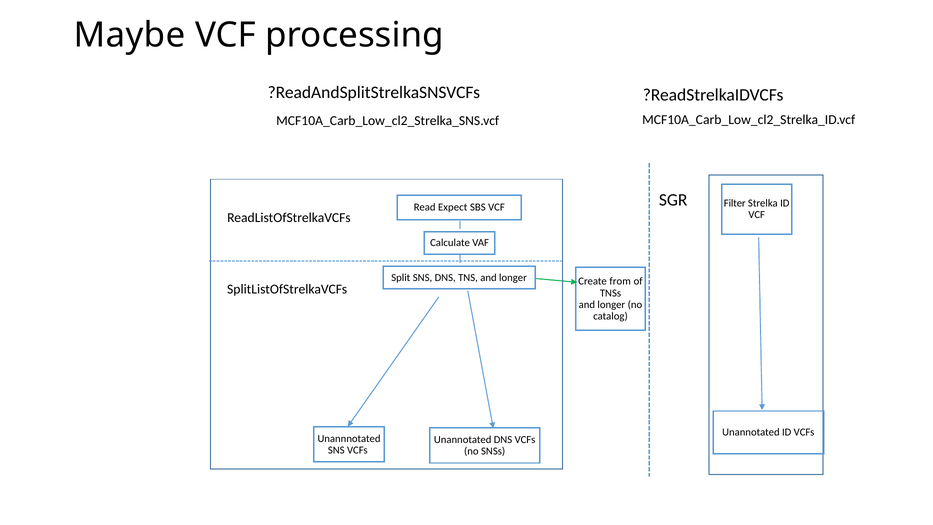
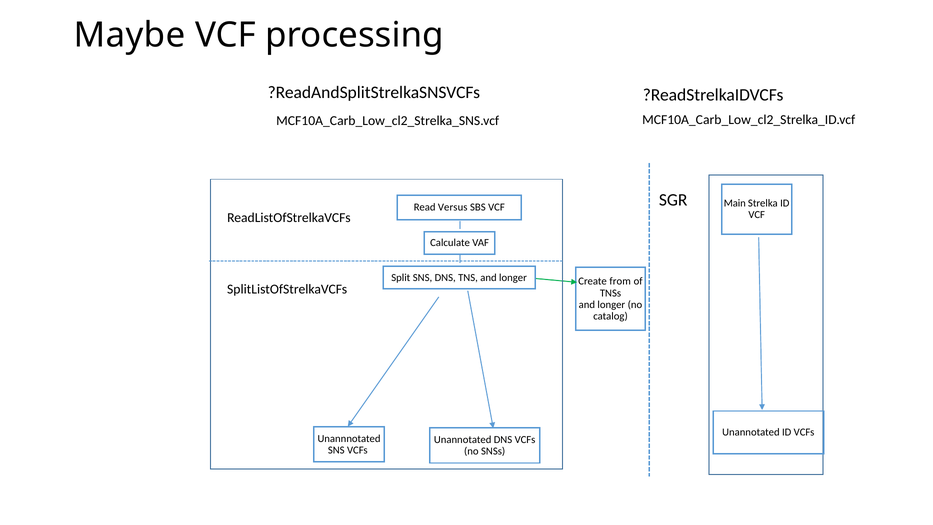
Filter: Filter -> Main
Expect: Expect -> Versus
